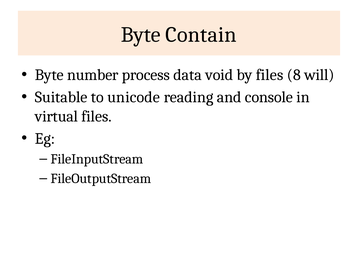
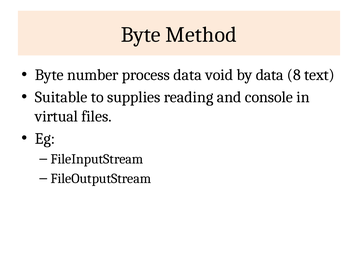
Contain: Contain -> Method
by files: files -> data
will: will -> text
unicode: unicode -> supplies
